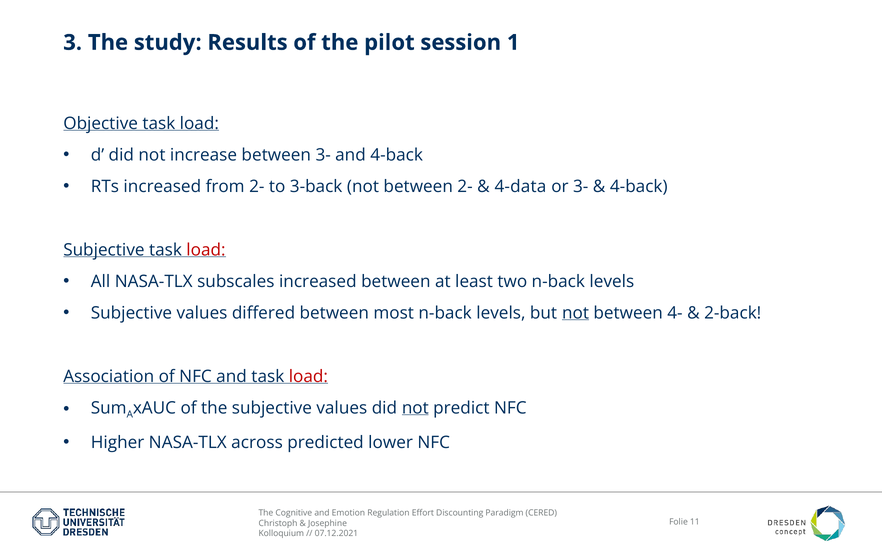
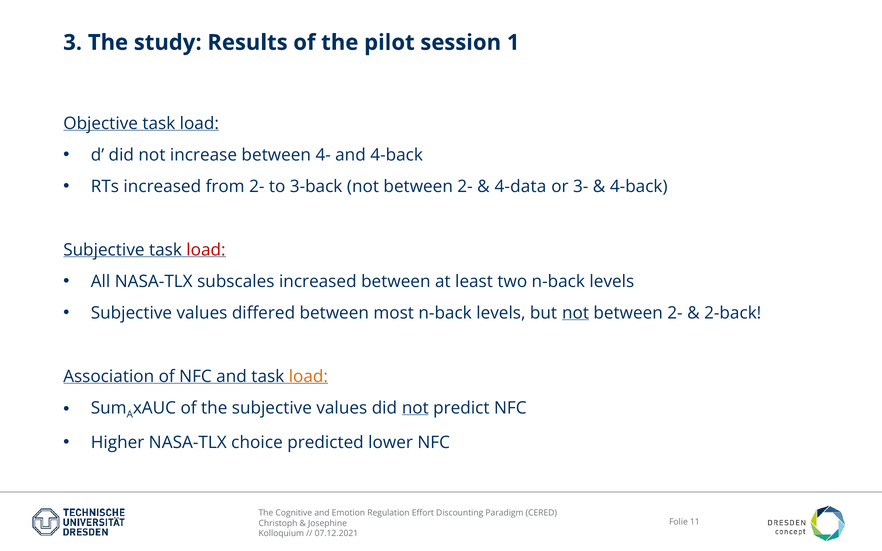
between 3-: 3- -> 4-
but not between 4-: 4- -> 2-
load at (308, 377) colour: red -> orange
across: across -> choice
